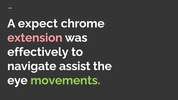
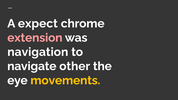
effectively: effectively -> navigation
assist: assist -> other
movements colour: light green -> yellow
